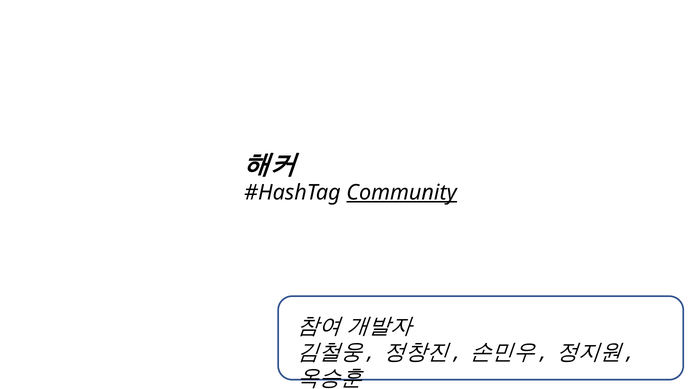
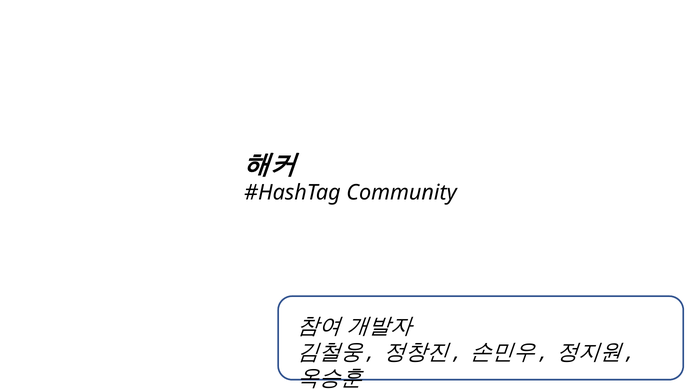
Community underline: present -> none
